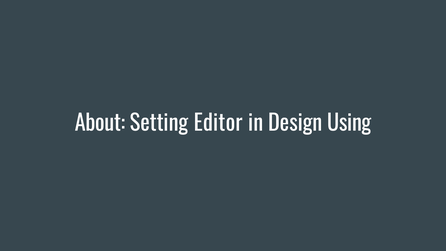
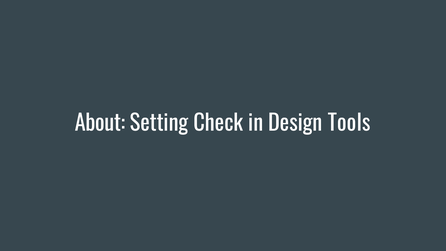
Editor: Editor -> Check
Using: Using -> Tools
